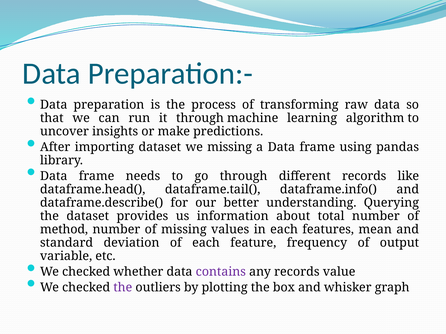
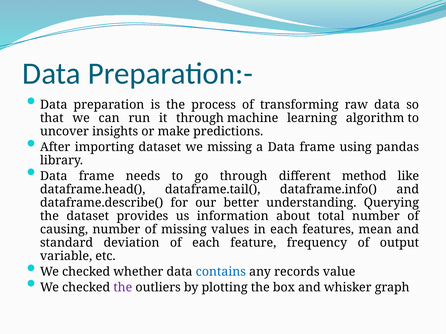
different records: records -> method
method: method -> causing
contains colour: purple -> blue
